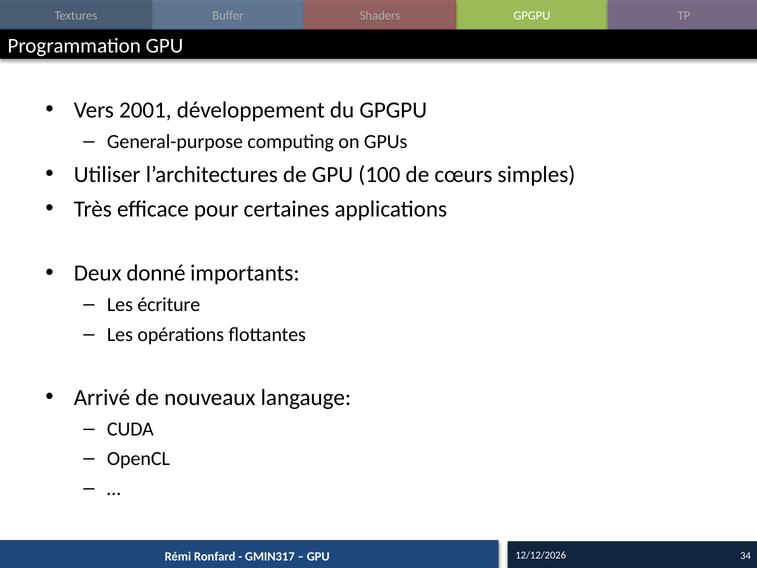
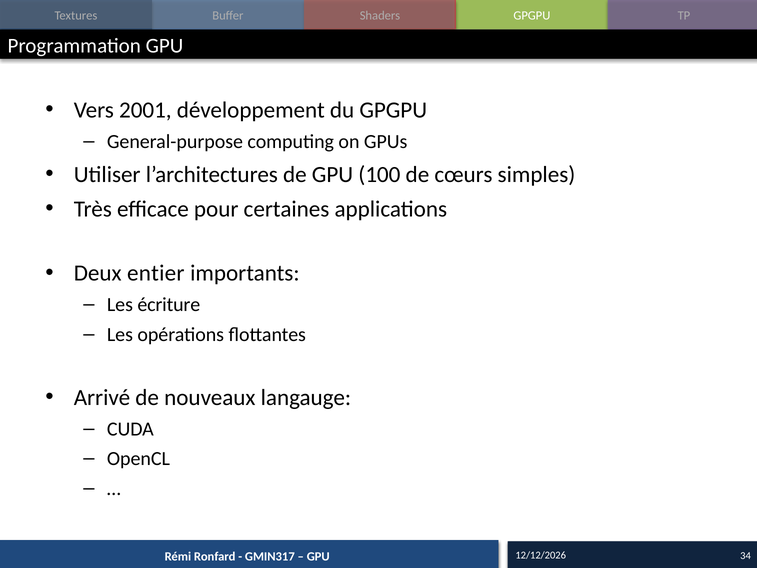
donné: donné -> entier
